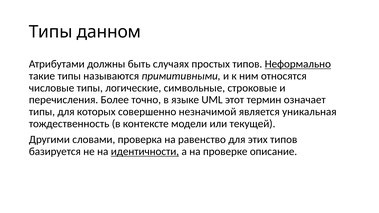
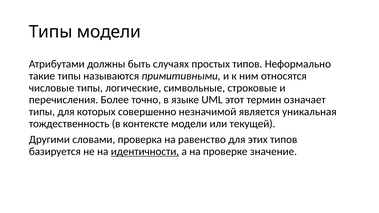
Типы данном: данном -> модели
Неформально underline: present -> none
описание: описание -> значение
